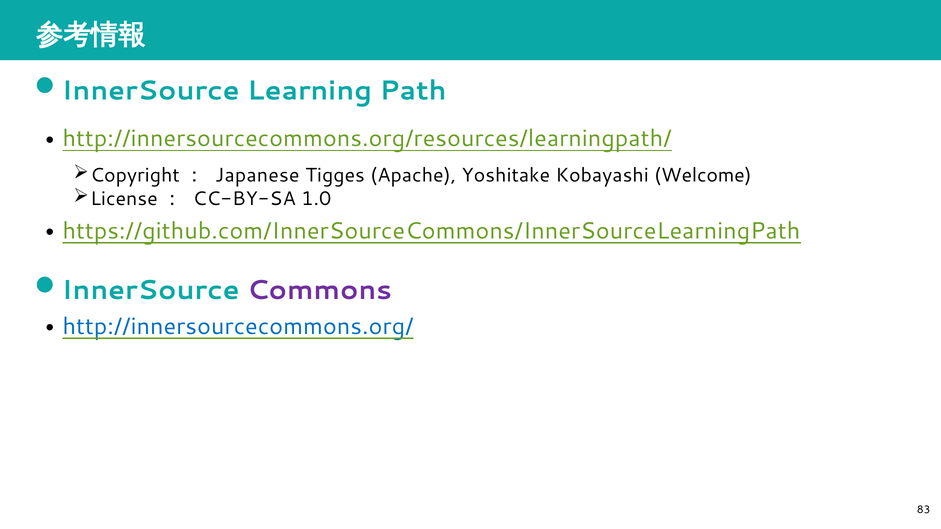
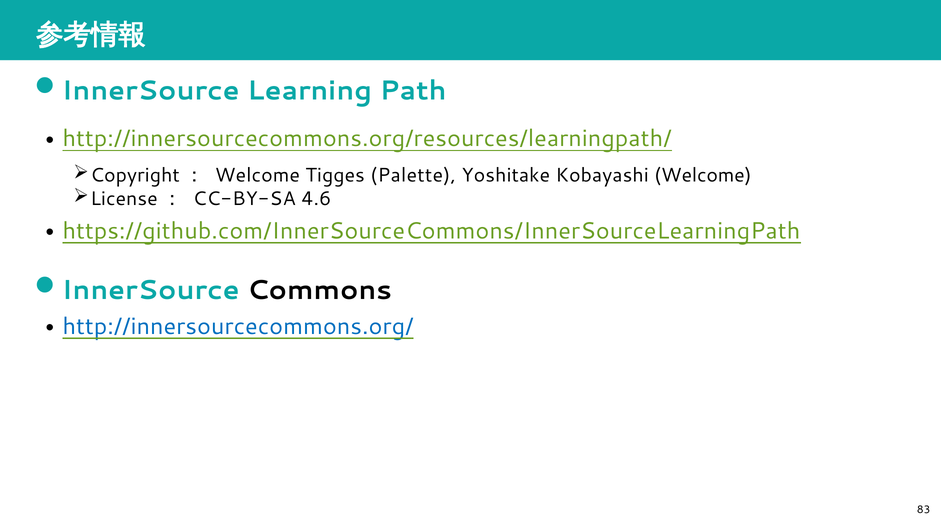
Copyright： Japanese: Japanese -> Welcome
Apache: Apache -> Palette
1.0: 1.0 -> 4.6
Commons colour: purple -> black
